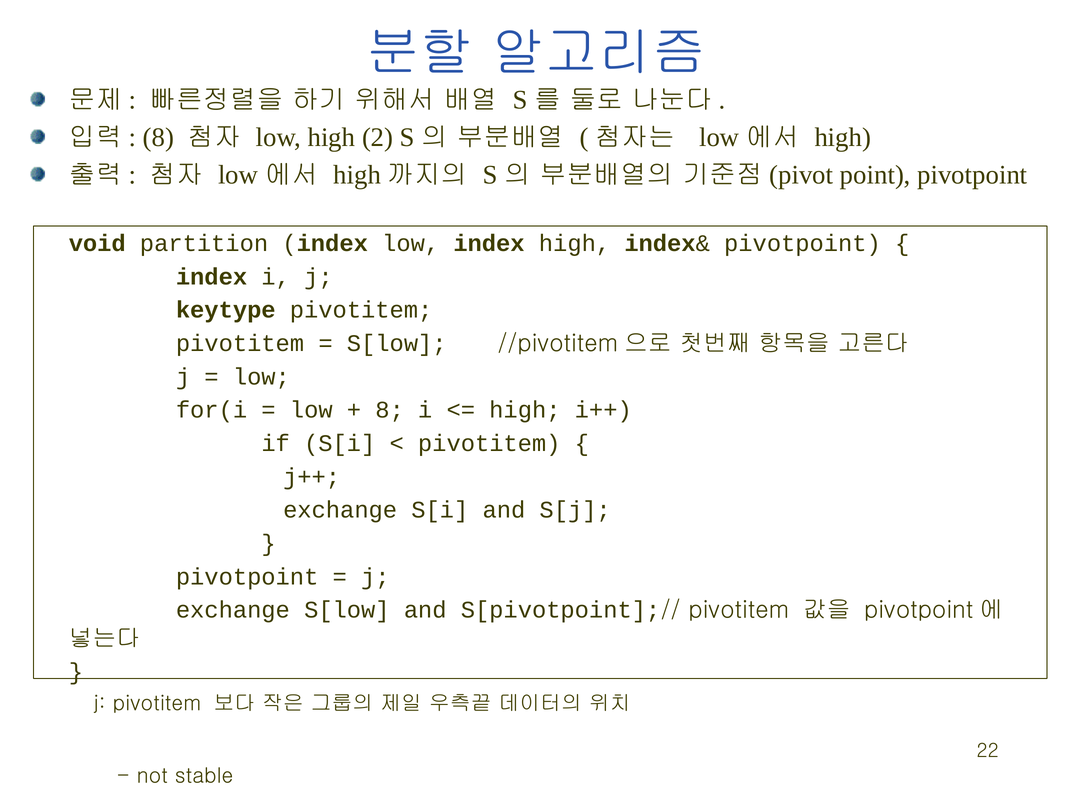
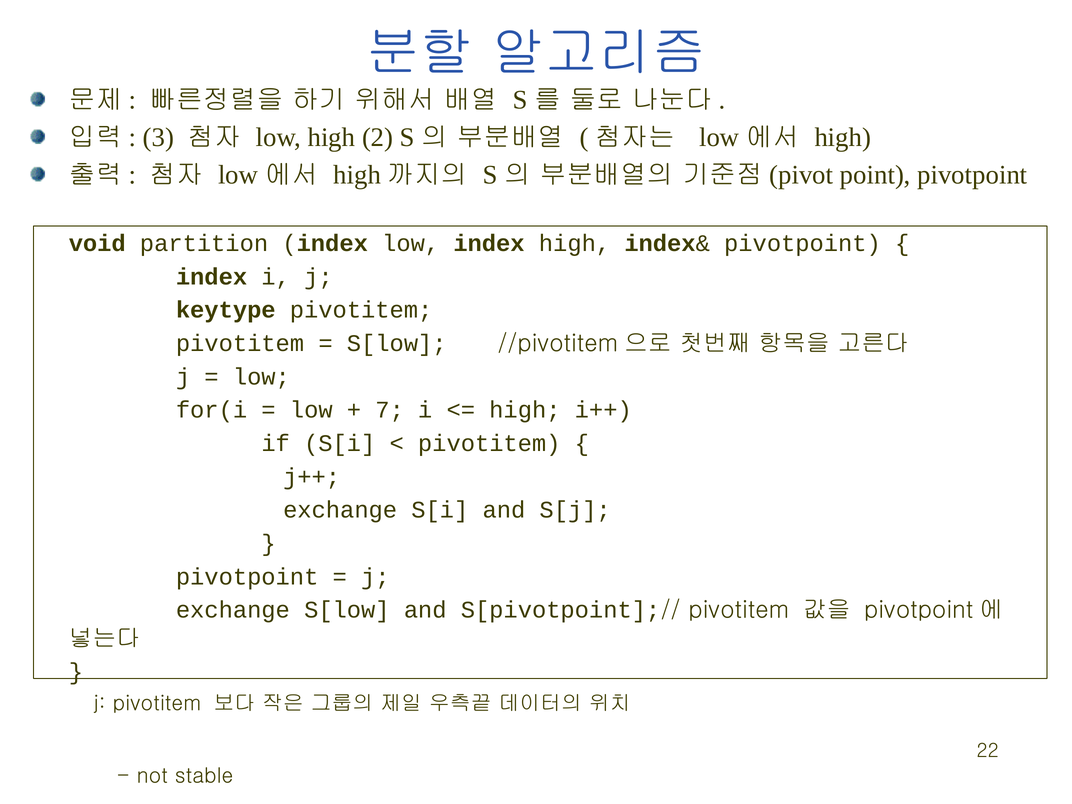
8 at (159, 138): 8 -> 3
8 at (390, 410): 8 -> 7
